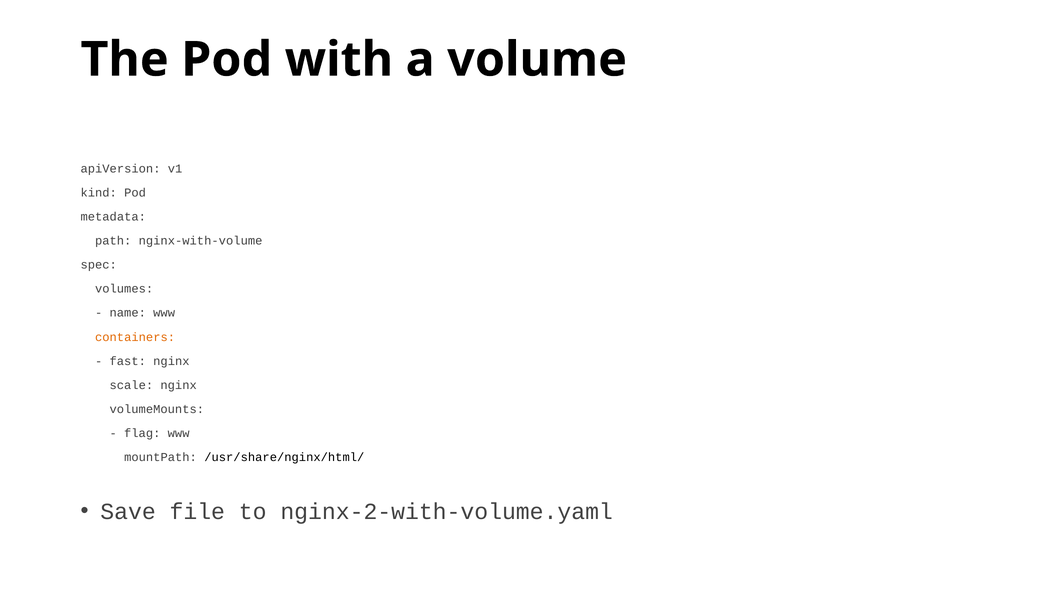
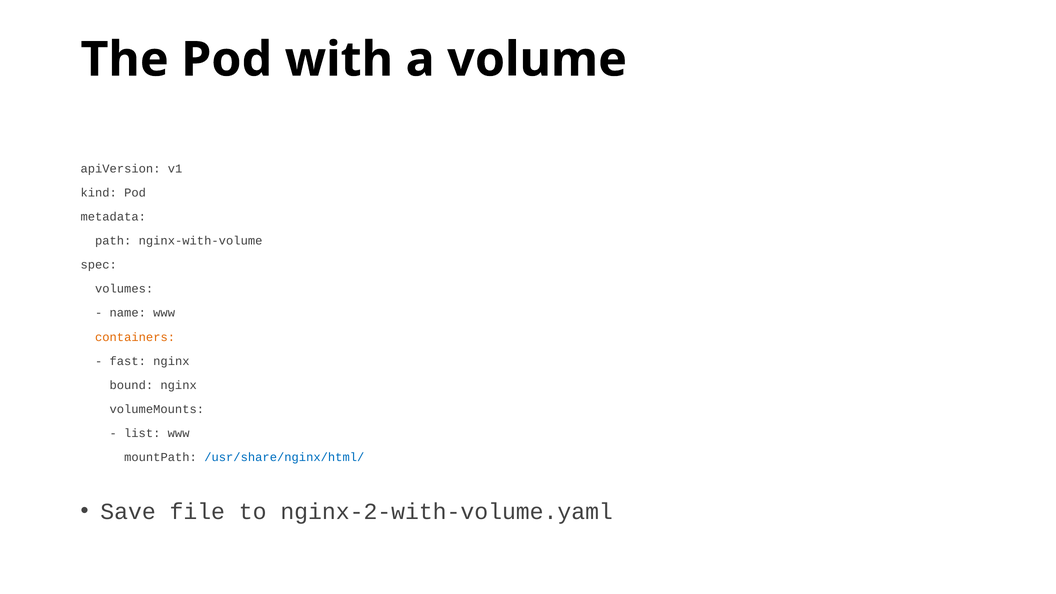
scale: scale -> bound
flag: flag -> list
/usr/share/nginx/html/ colour: black -> blue
